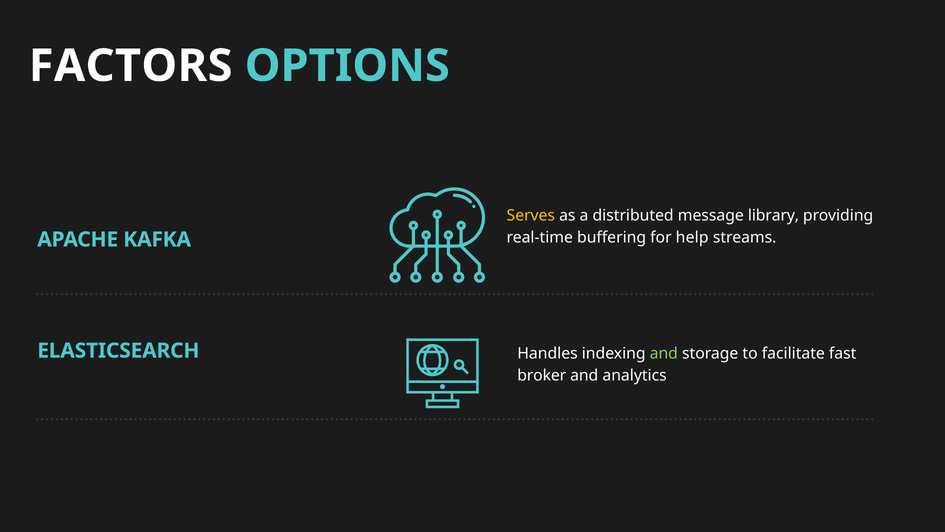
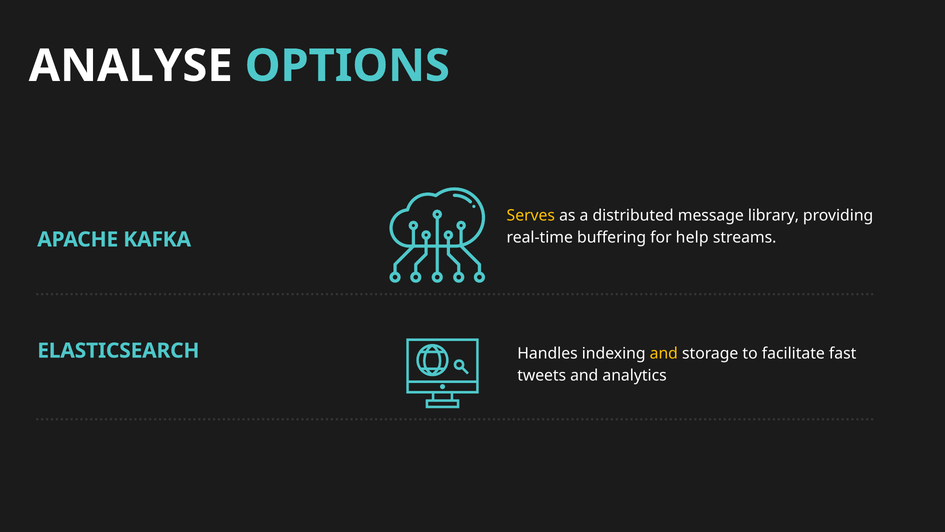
FACTORS: FACTORS -> ANALYSE
and at (664, 353) colour: light green -> yellow
broker: broker -> tweets
